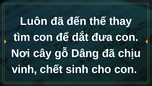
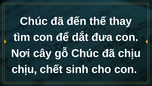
Luôn at (34, 21): Luôn -> Chúc
gỗ Dâng: Dâng -> Chúc
vinh at (24, 69): vinh -> chịu
